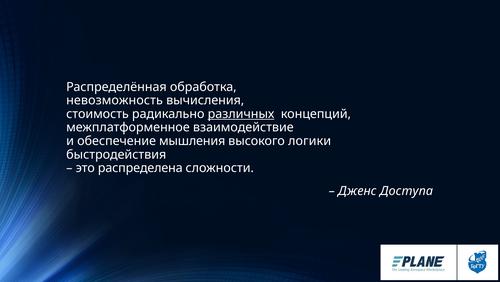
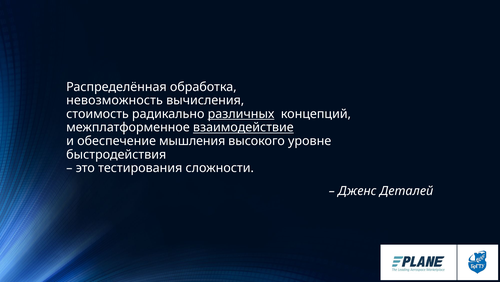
взаимодействие underline: none -> present
логики: логики -> уровне
распределена: распределена -> тестирования
Доступа: Доступа -> Деталей
